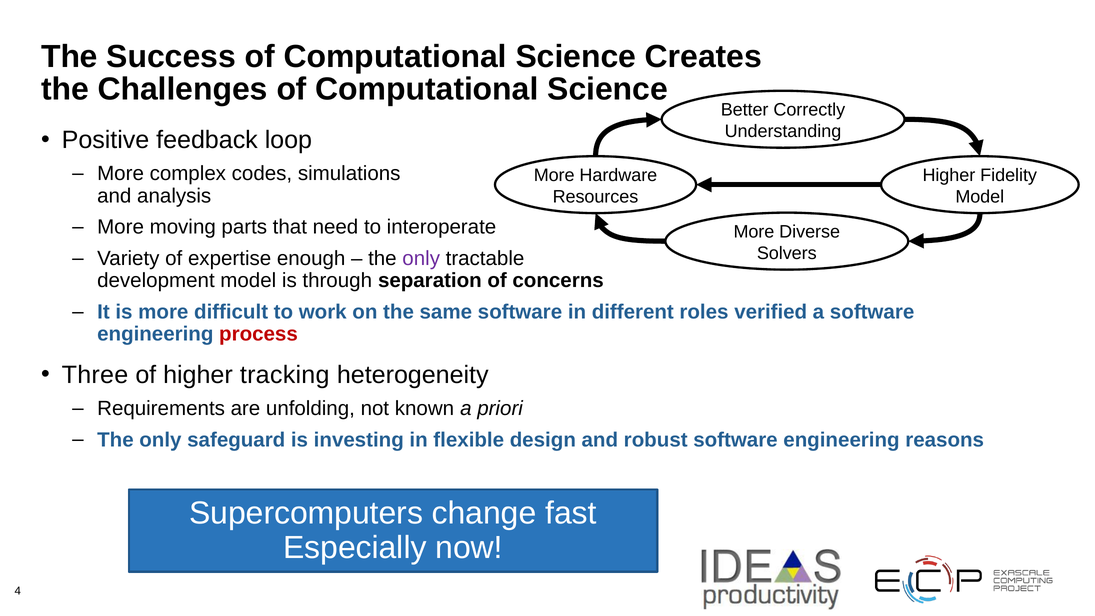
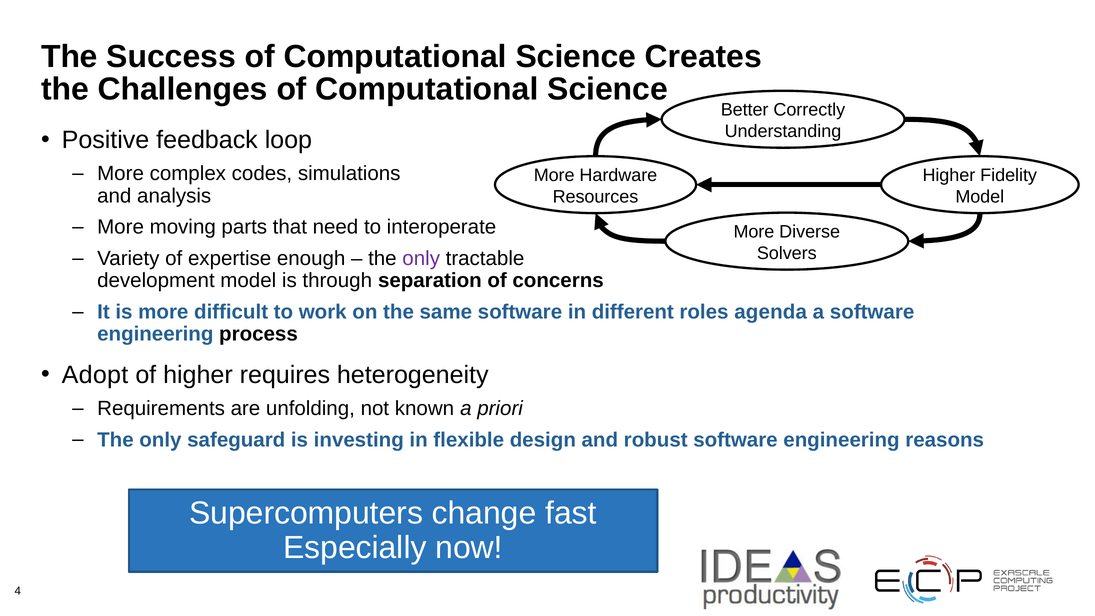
verified: verified -> agenda
process colour: red -> black
Three: Three -> Adopt
tracking: tracking -> requires
